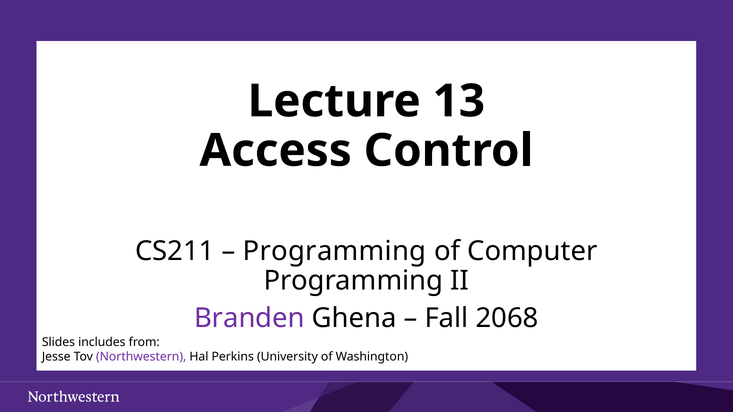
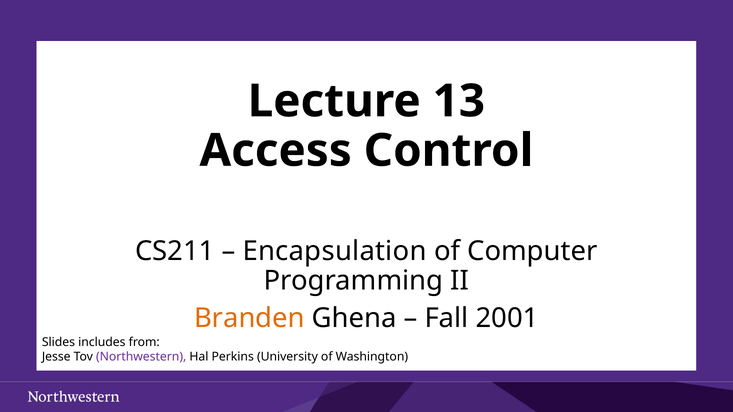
Programming at (335, 251): Programming -> Encapsulation
Branden colour: purple -> orange
2068: 2068 -> 2001
